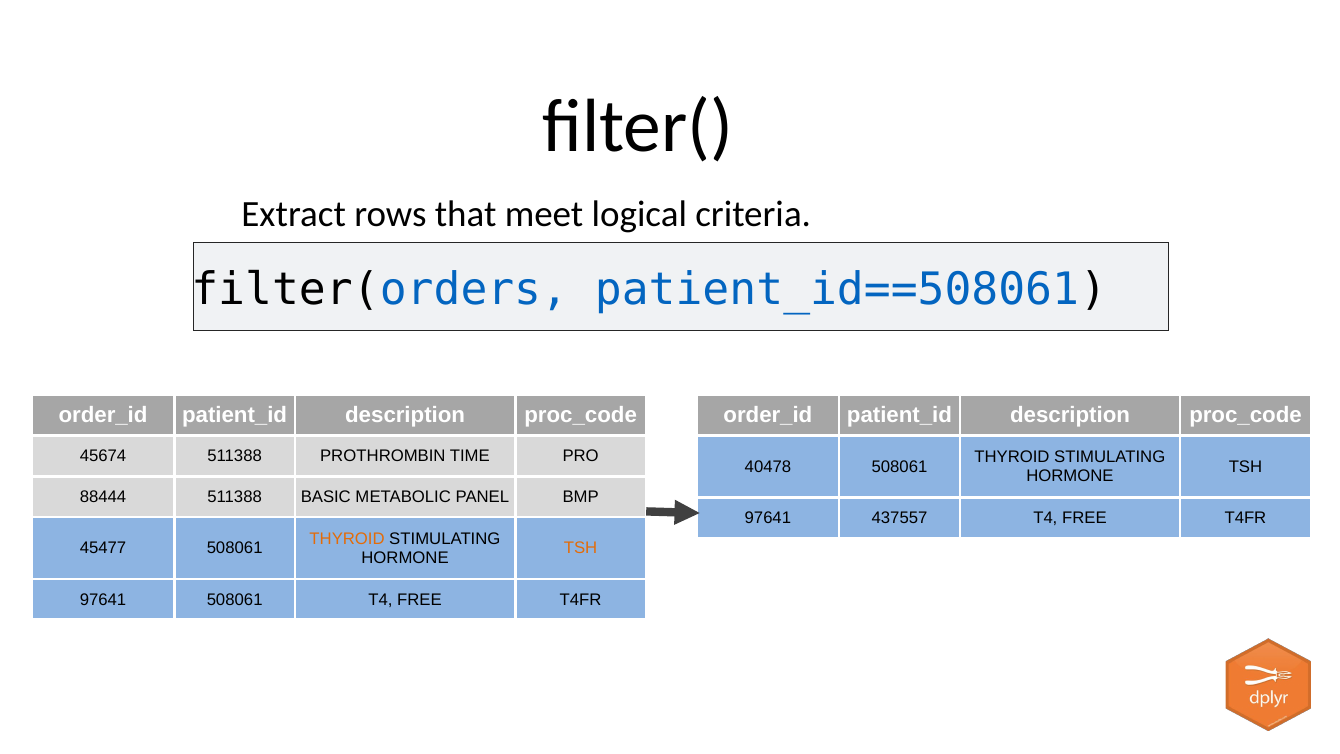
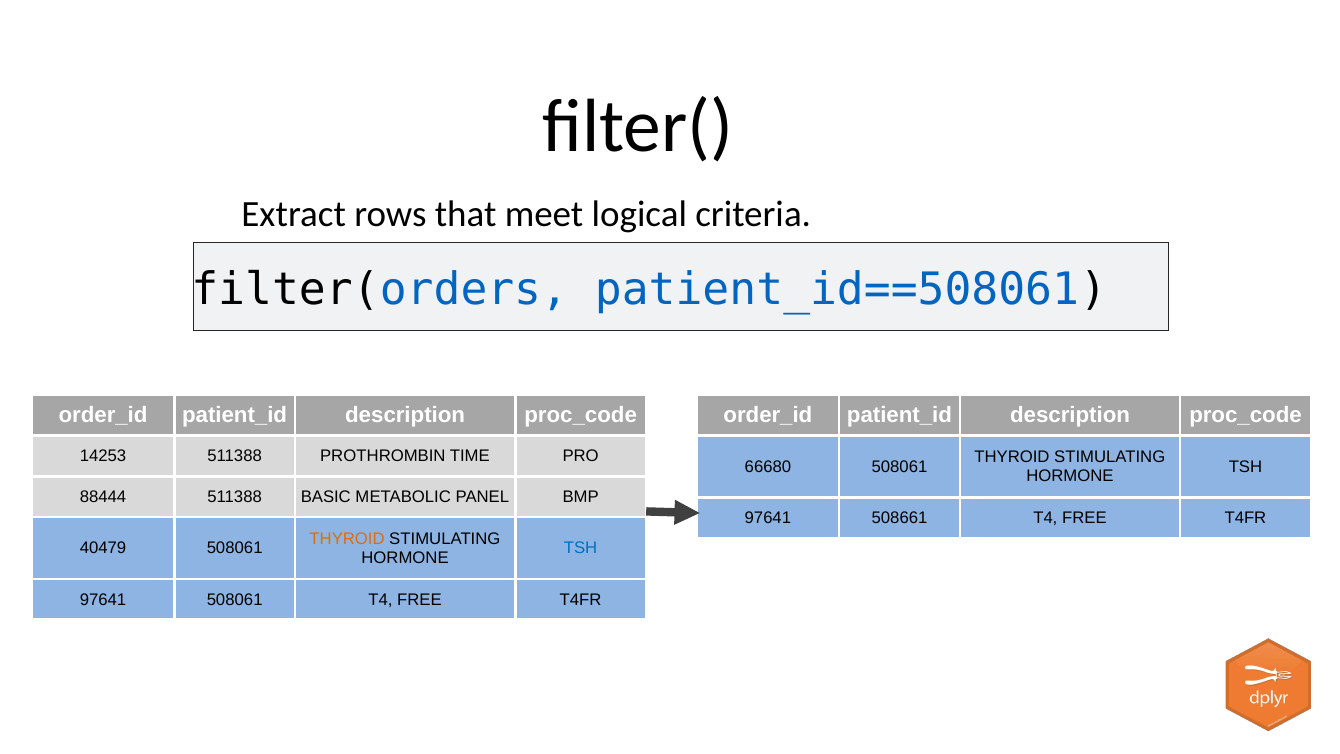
45674: 45674 -> 14253
40478: 40478 -> 66680
437557: 437557 -> 508661
45477: 45477 -> 40479
TSH at (581, 548) colour: orange -> blue
